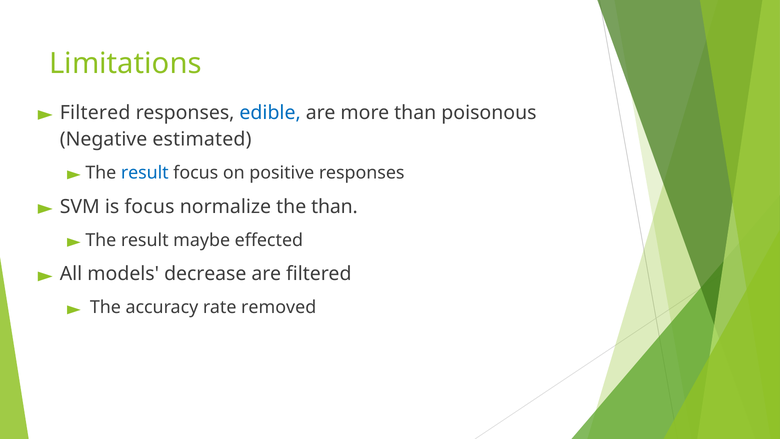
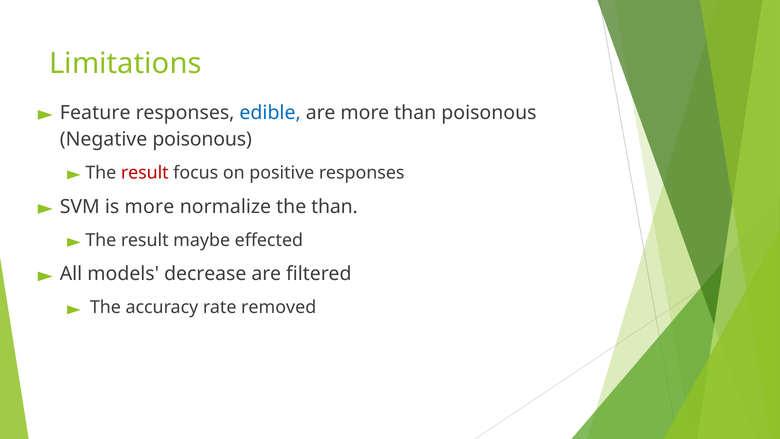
Filtered at (95, 113): Filtered -> Feature
Negative estimated: estimated -> poisonous
result at (145, 173) colour: blue -> red
is focus: focus -> more
